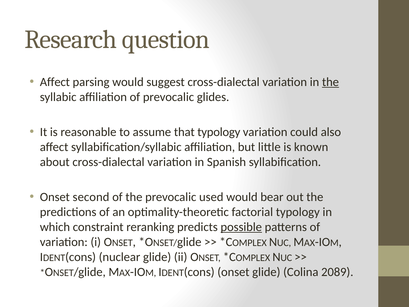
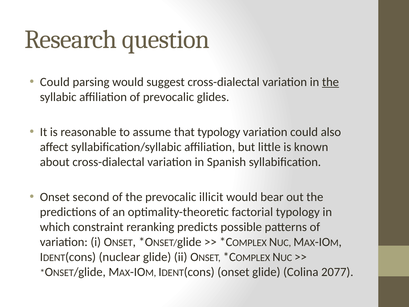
Affect at (55, 82): Affect -> Could
used: used -> illicit
possible underline: present -> none
2089: 2089 -> 2077
